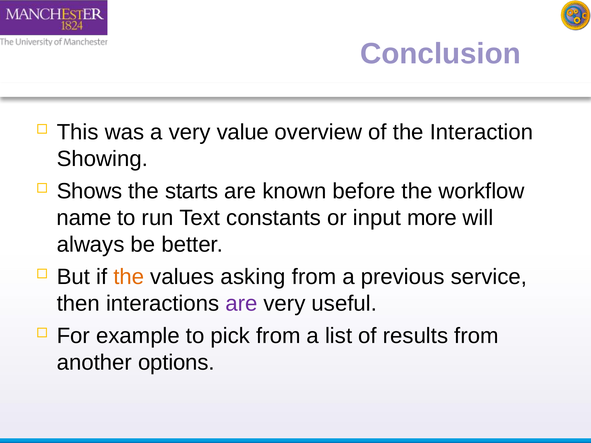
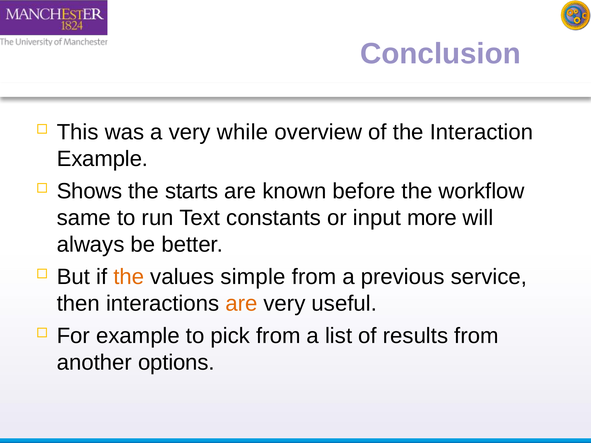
value: value -> while
Showing at (102, 159): Showing -> Example
name: name -> same
asking: asking -> simple
are at (241, 304) colour: purple -> orange
